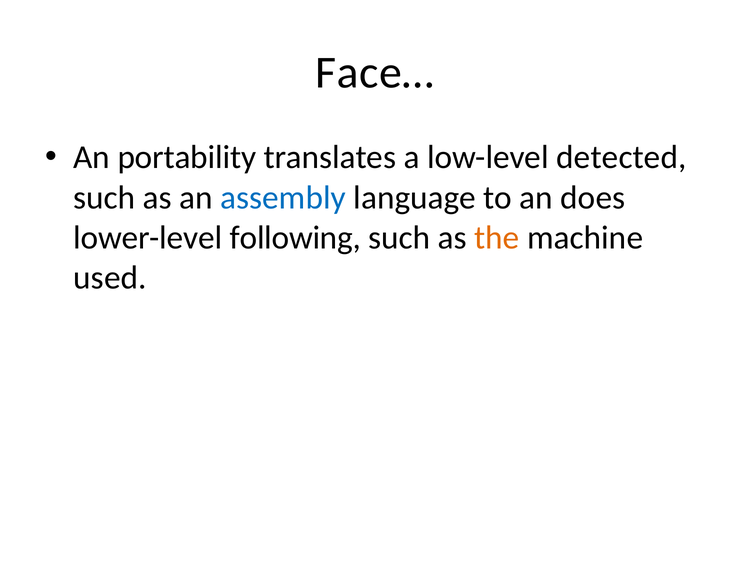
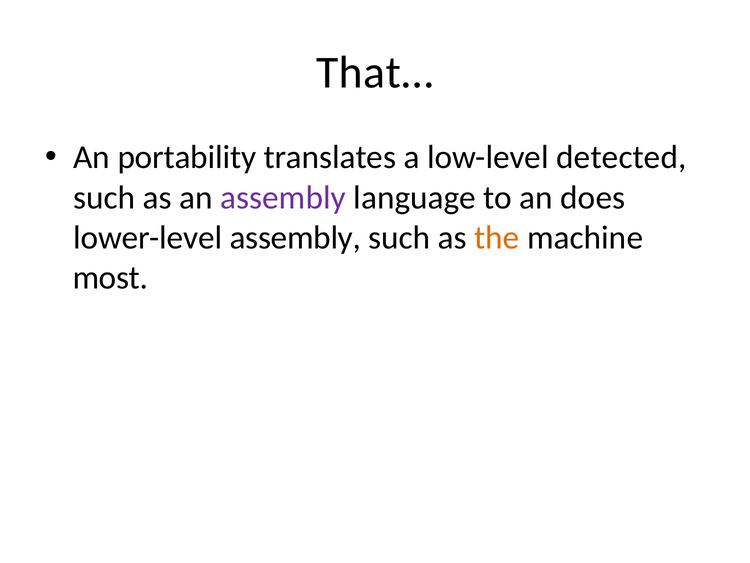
Face…: Face… -> That…
assembly at (283, 197) colour: blue -> purple
lower-level following: following -> assembly
used: used -> most
